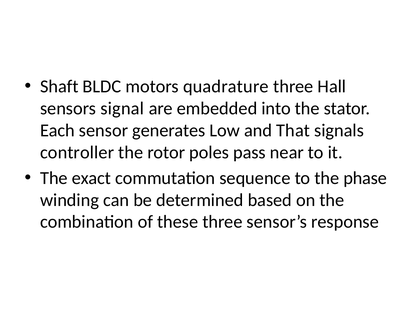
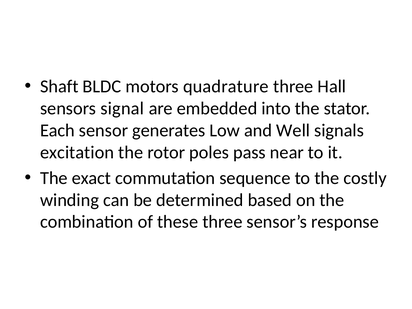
That: That -> Well
controller: controller -> excitation
phase: phase -> costly
